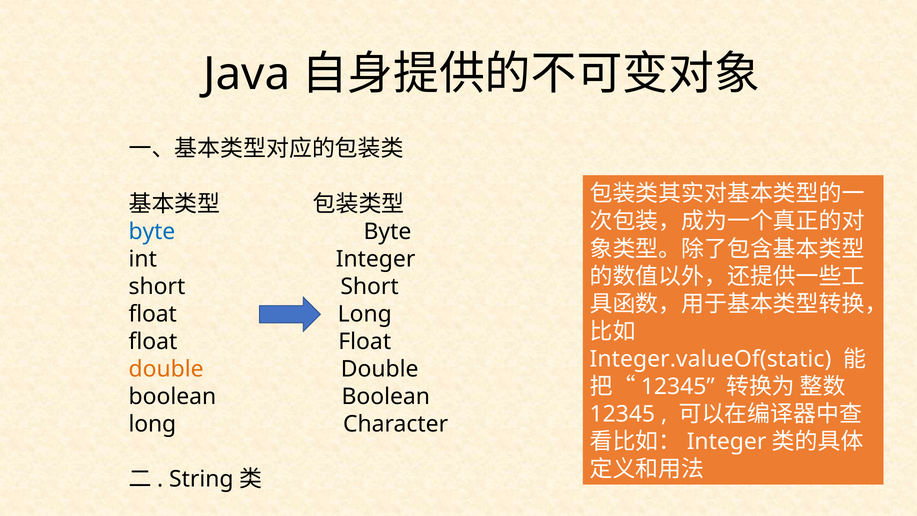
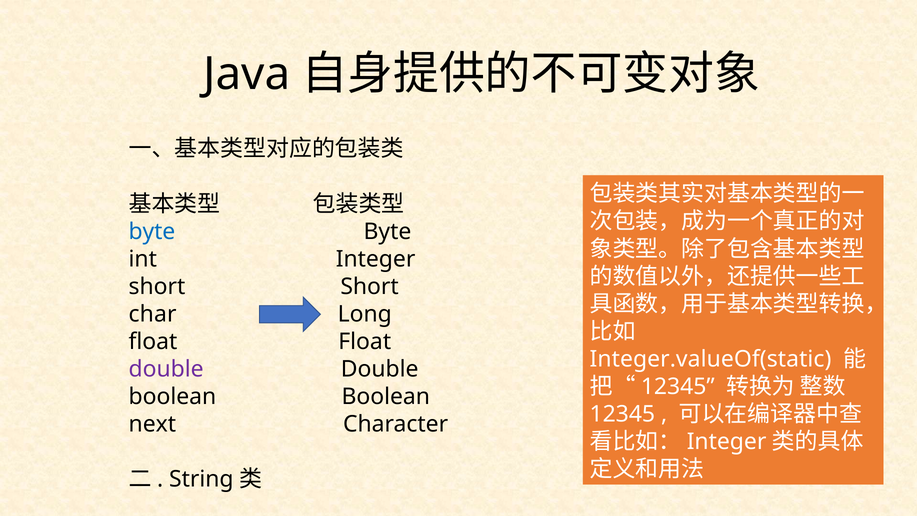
float at (153, 314): float -> char
double at (166, 369) colour: orange -> purple
long at (152, 424): long -> next
